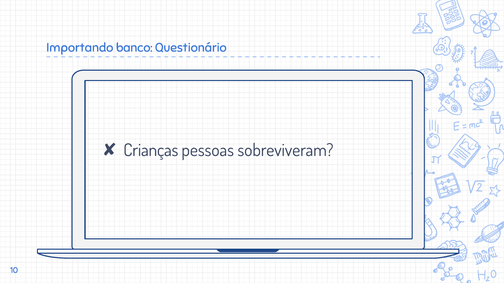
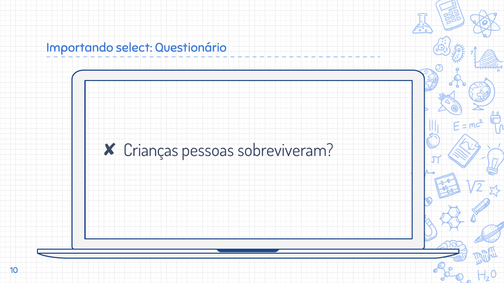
banco: banco -> select
